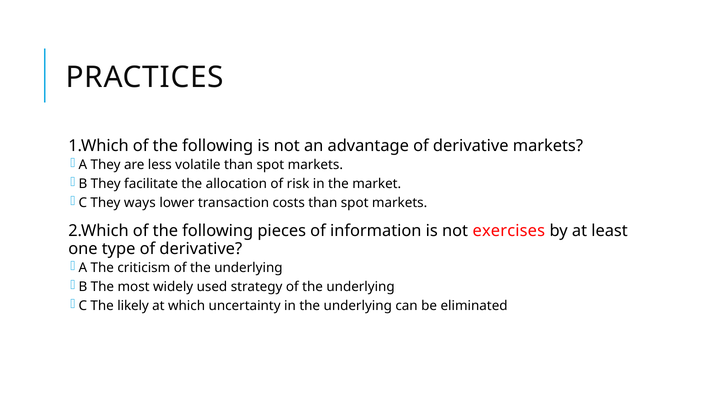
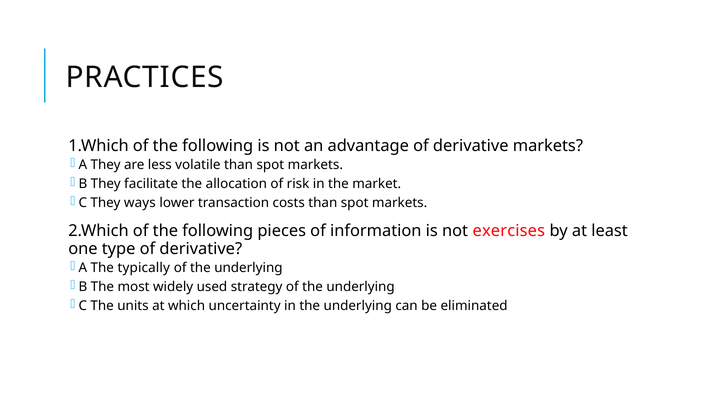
criticism: criticism -> typically
likely: likely -> units
